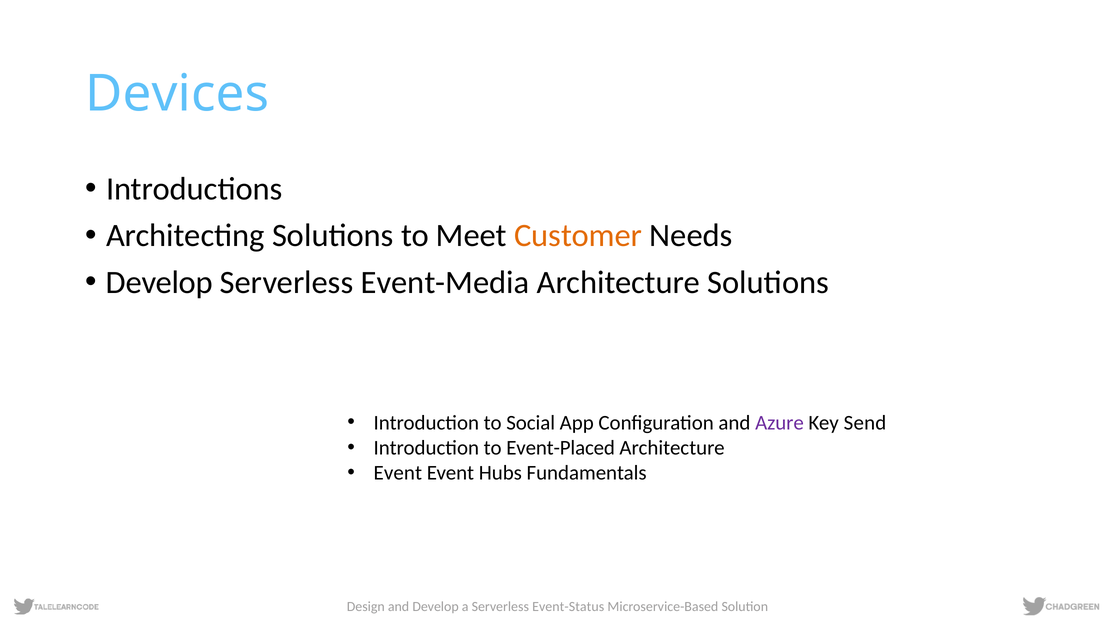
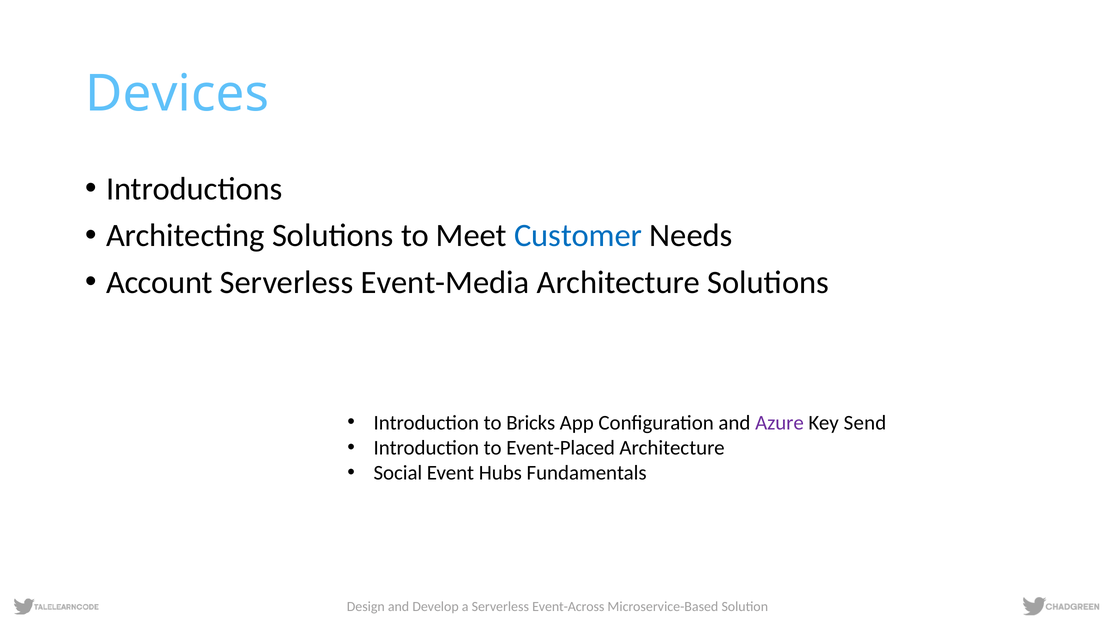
Customer colour: orange -> blue
Develop at (159, 282): Develop -> Account
Social: Social -> Bricks
Event at (398, 473): Event -> Social
Event-Status: Event-Status -> Event-Across
